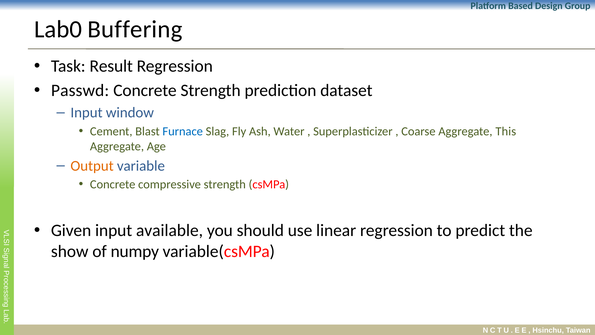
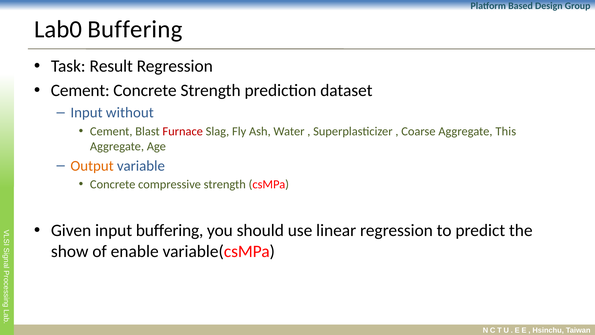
Passwd at (80, 90): Passwd -> Cement
window: window -> without
Furnace colour: blue -> red
input available: available -> buffering
numpy: numpy -> enable
